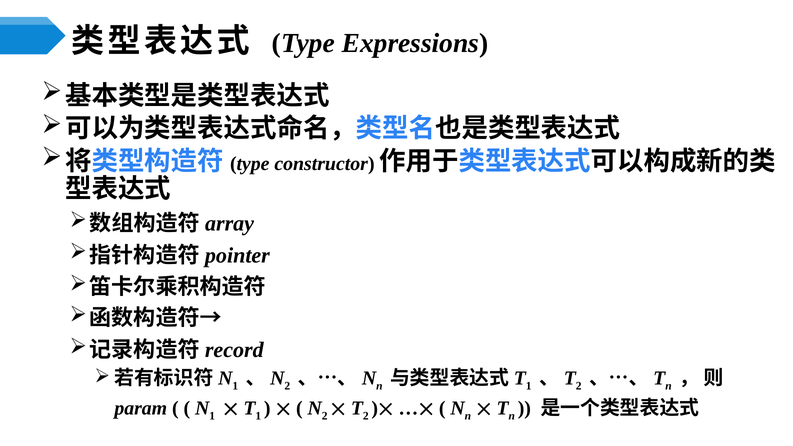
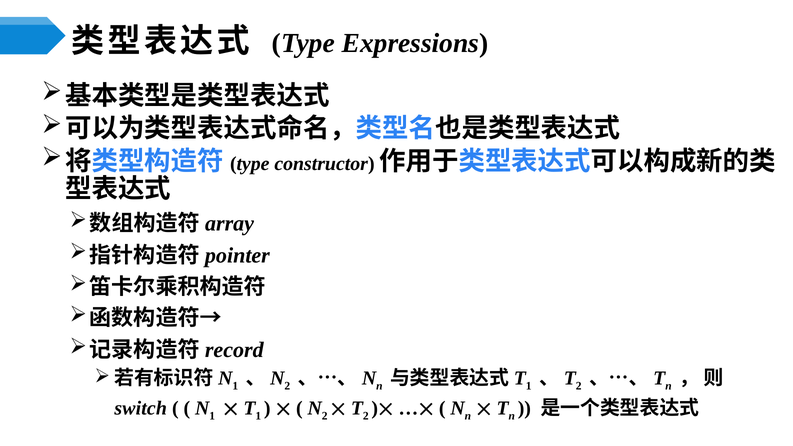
param: param -> switch
